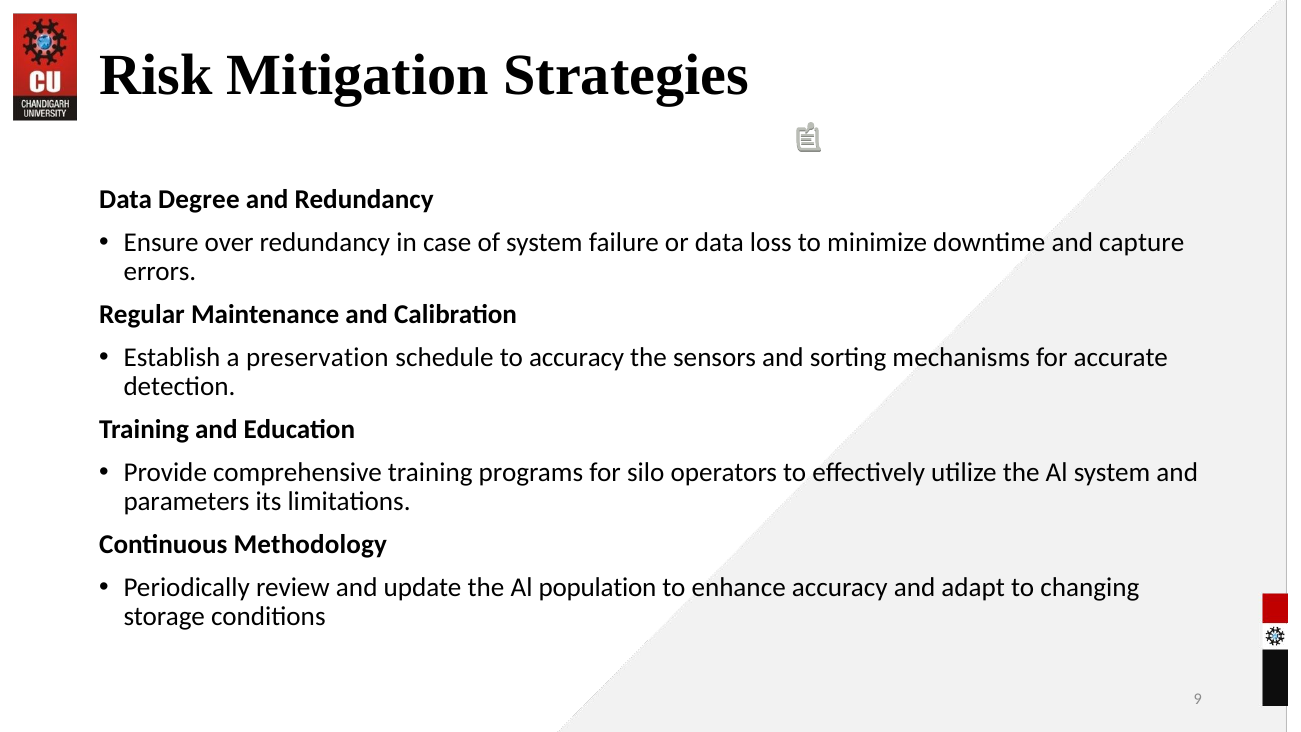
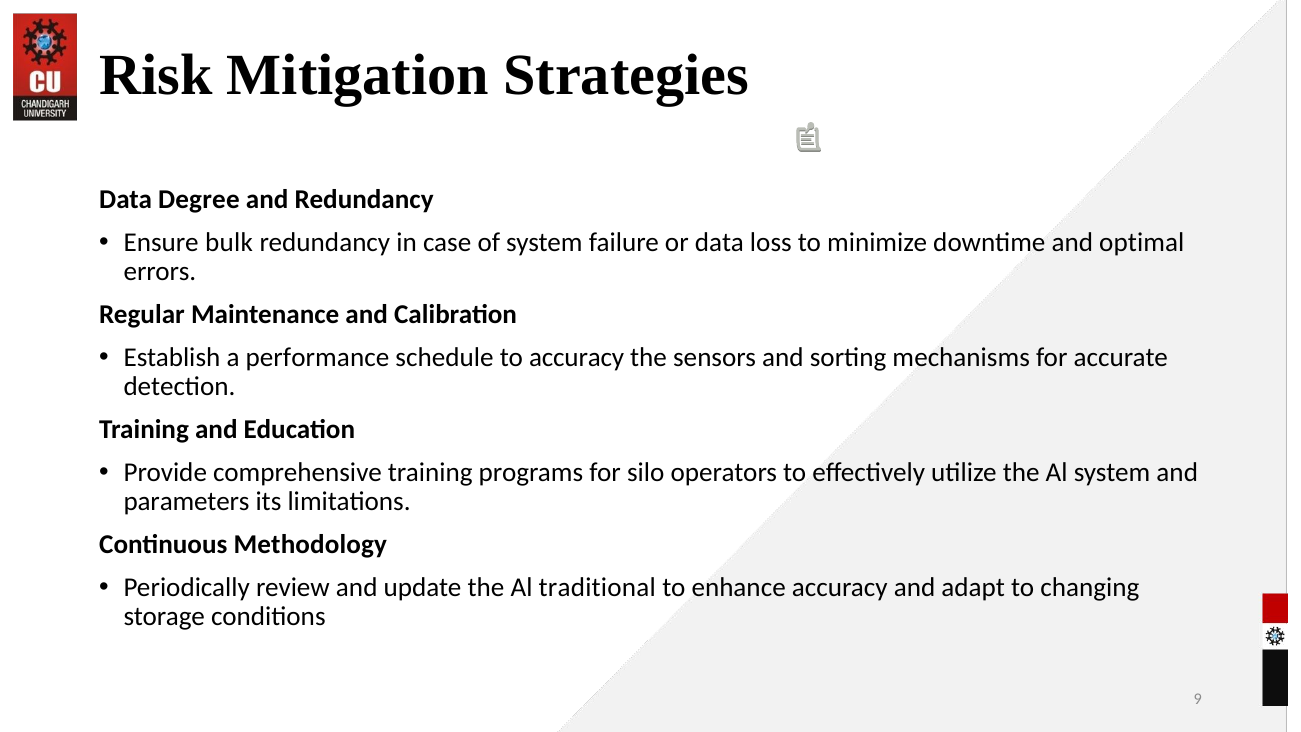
over: over -> bulk
capture: capture -> optimal
preservation: preservation -> performance
population: population -> traditional
